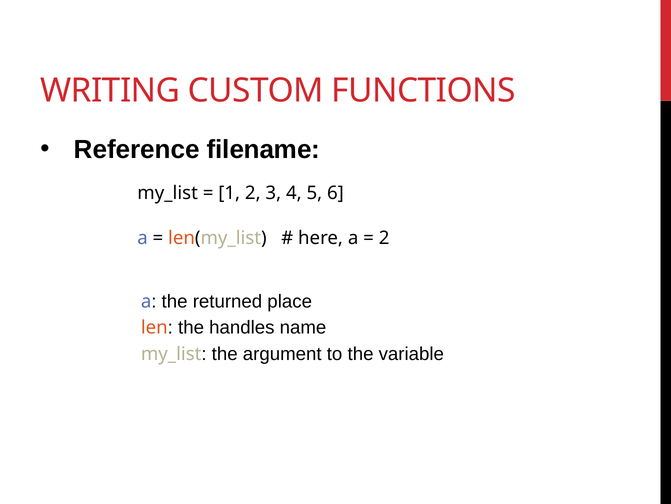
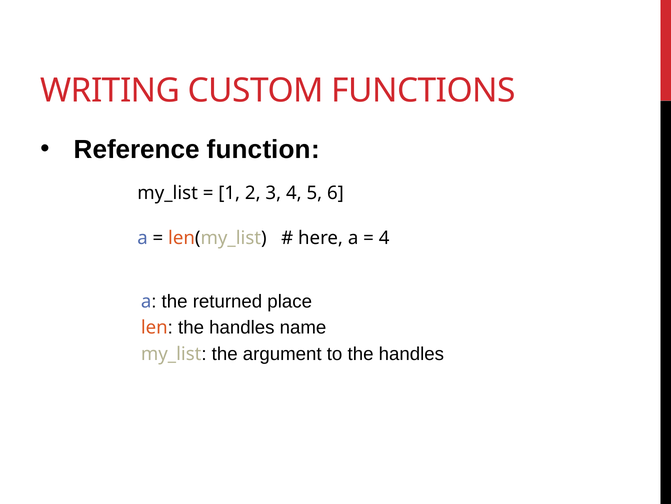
filename: filename -> function
2 at (384, 238): 2 -> 4
to the variable: variable -> handles
